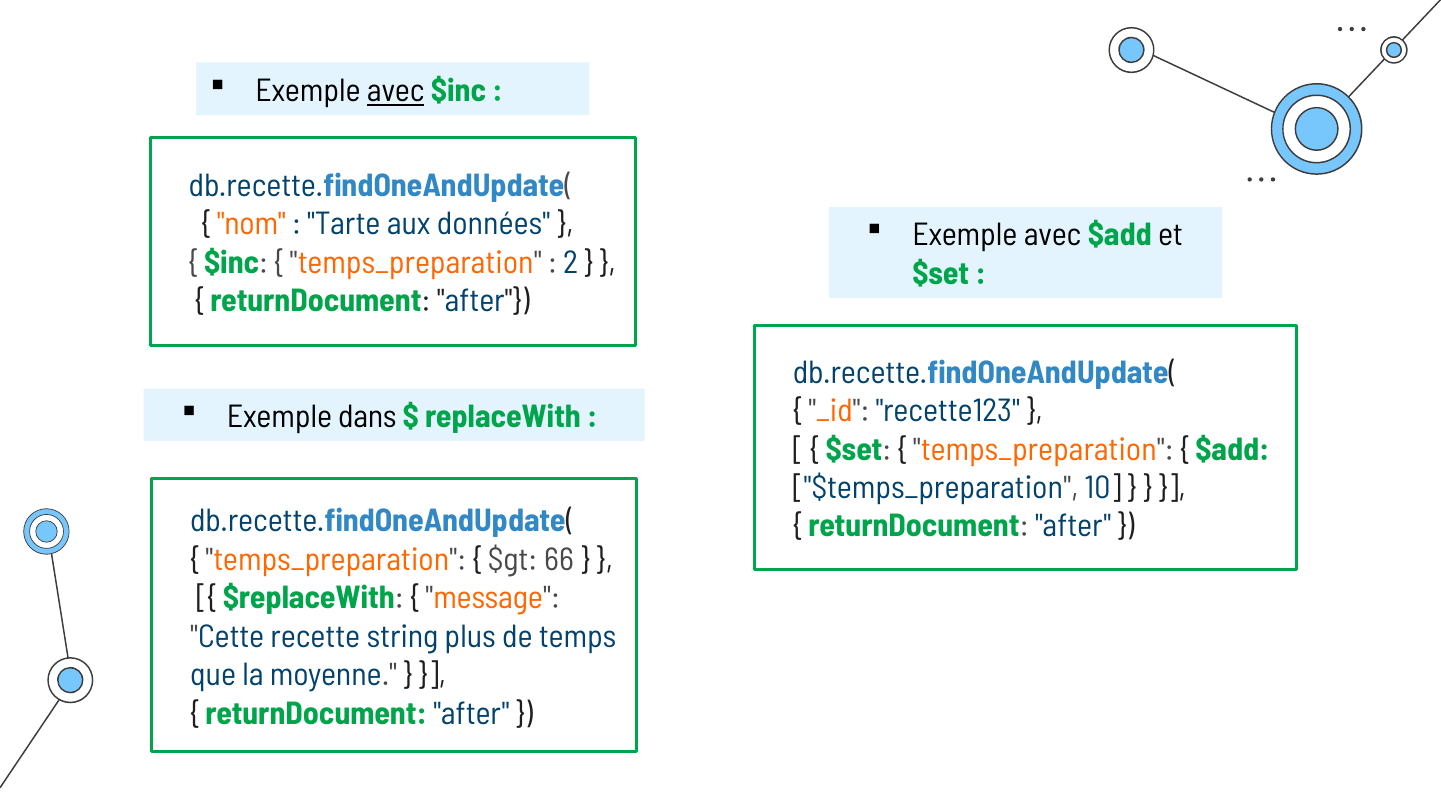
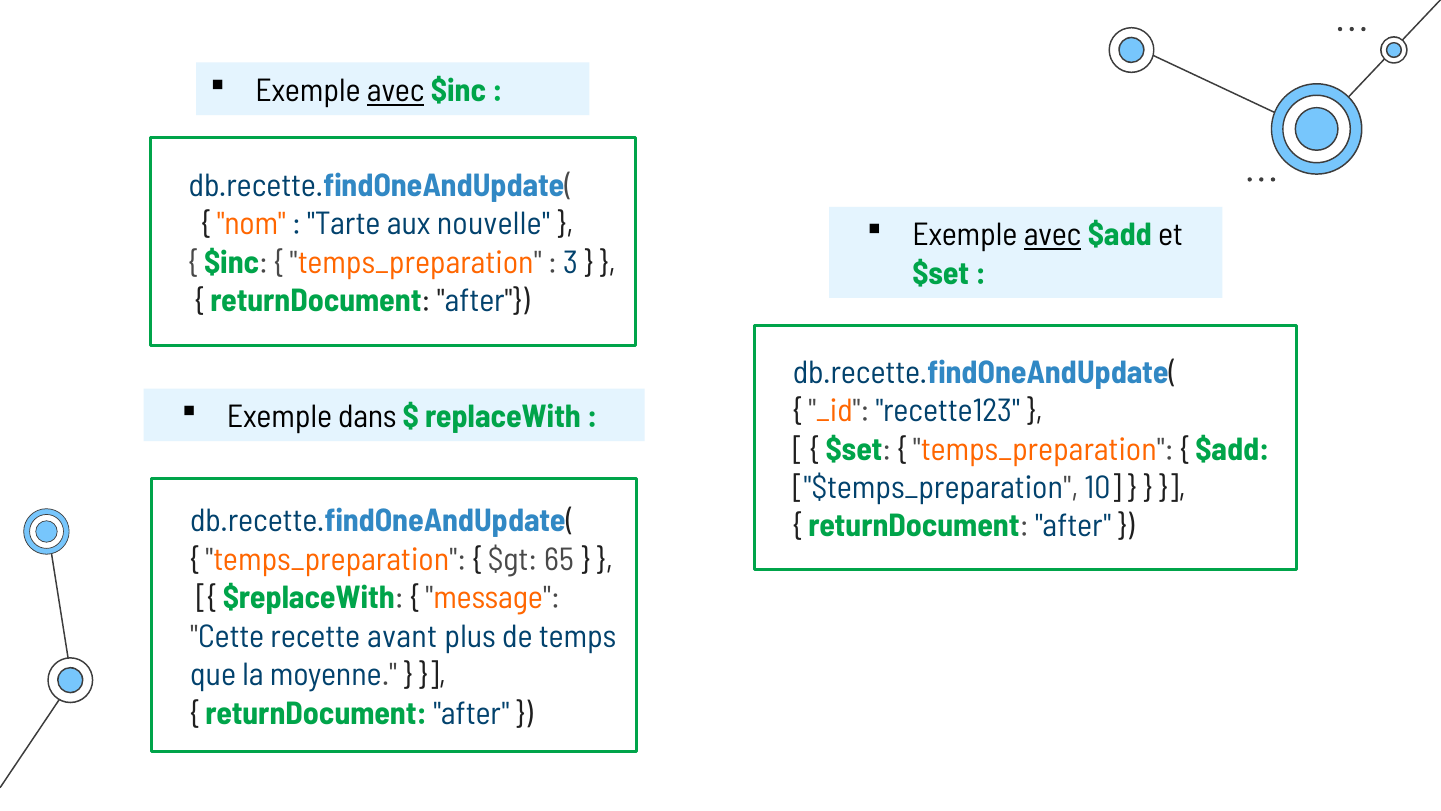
données: données -> nouvelle
avec at (1053, 235) underline: none -> present
2: 2 -> 3
66: 66 -> 65
string: string -> avant
